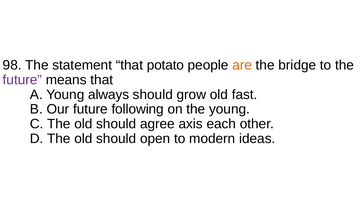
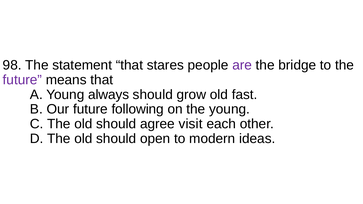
potato: potato -> stares
are colour: orange -> purple
axis: axis -> visit
